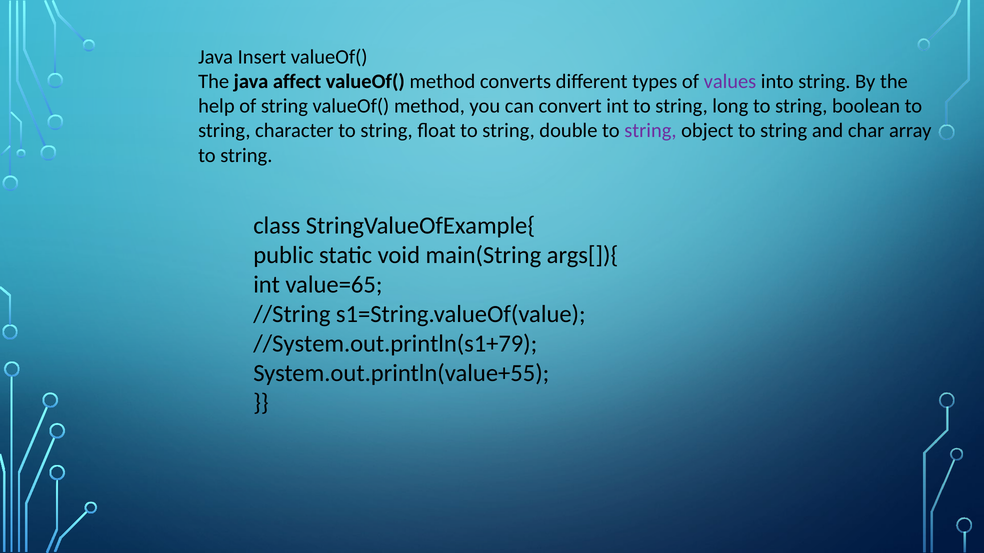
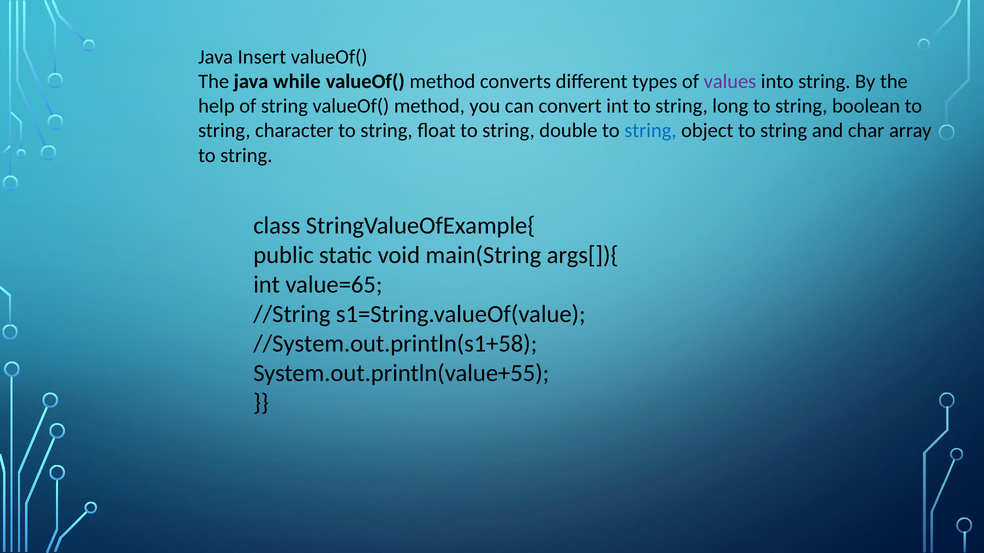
affect: affect -> while
string at (650, 131) colour: purple -> blue
//System.out.println(s1+79: //System.out.println(s1+79 -> //System.out.println(s1+58
